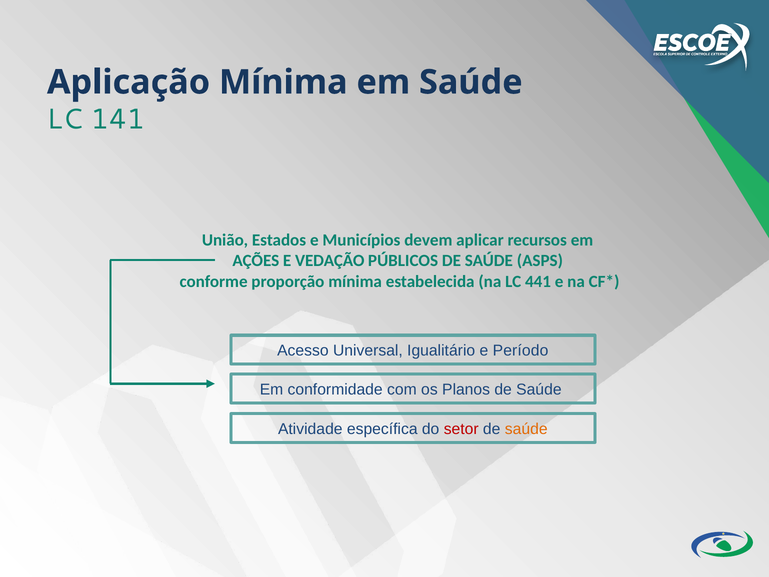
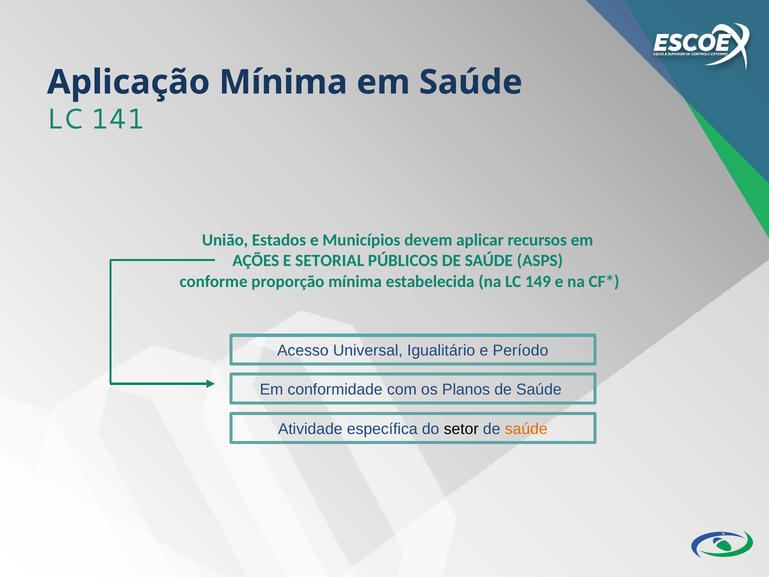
VEDAÇÃO: VEDAÇÃO -> SETORIAL
441: 441 -> 149
setor colour: red -> black
